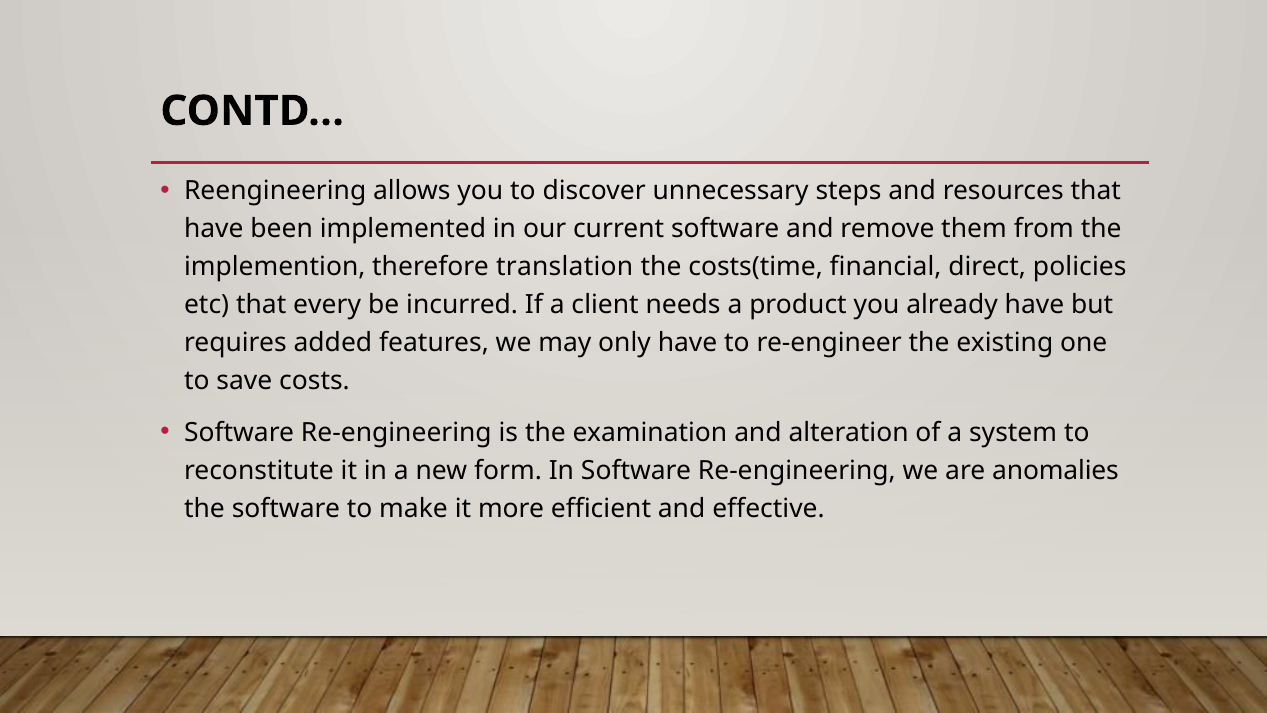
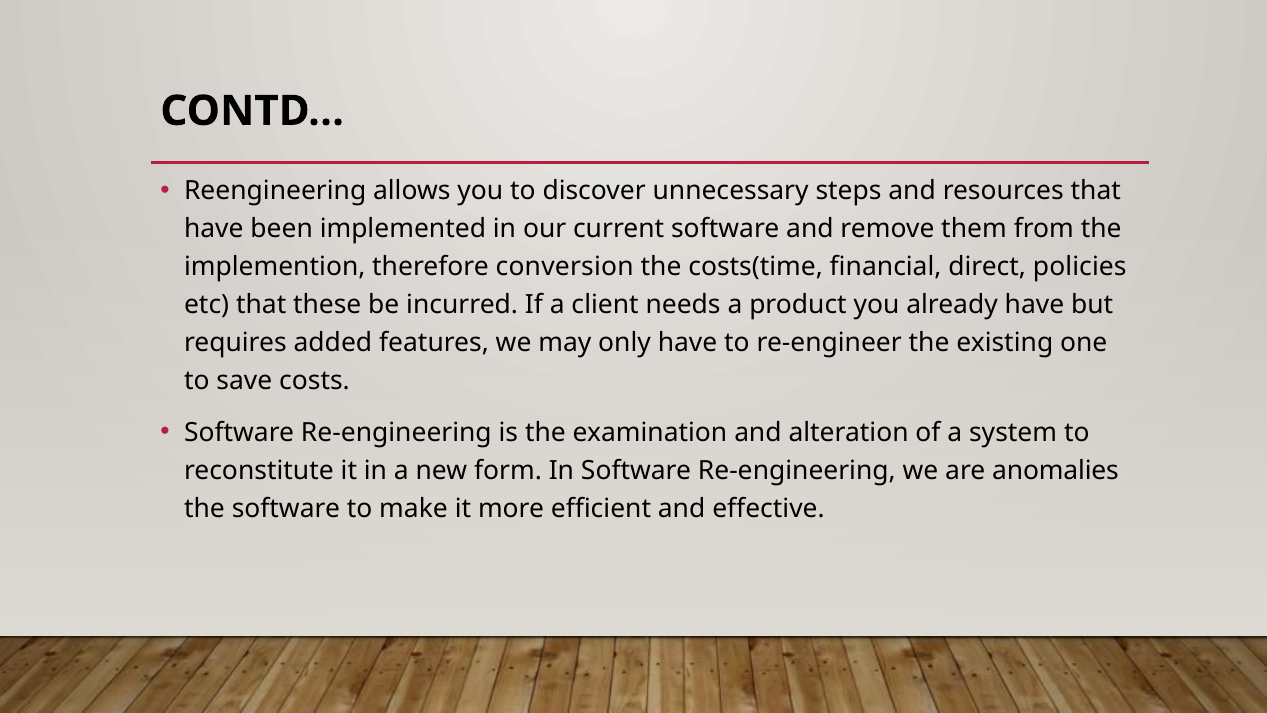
translation: translation -> conversion
every: every -> these
